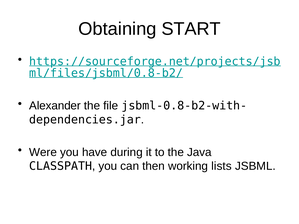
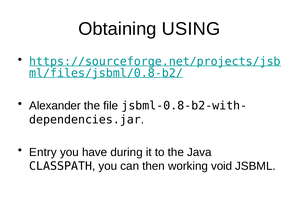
START: START -> USING
Were: Were -> Entry
lists: lists -> void
